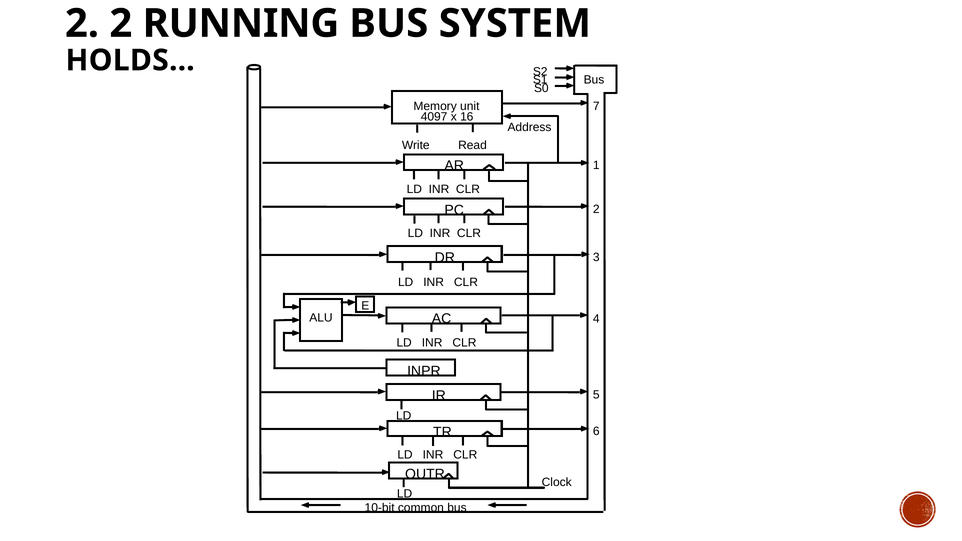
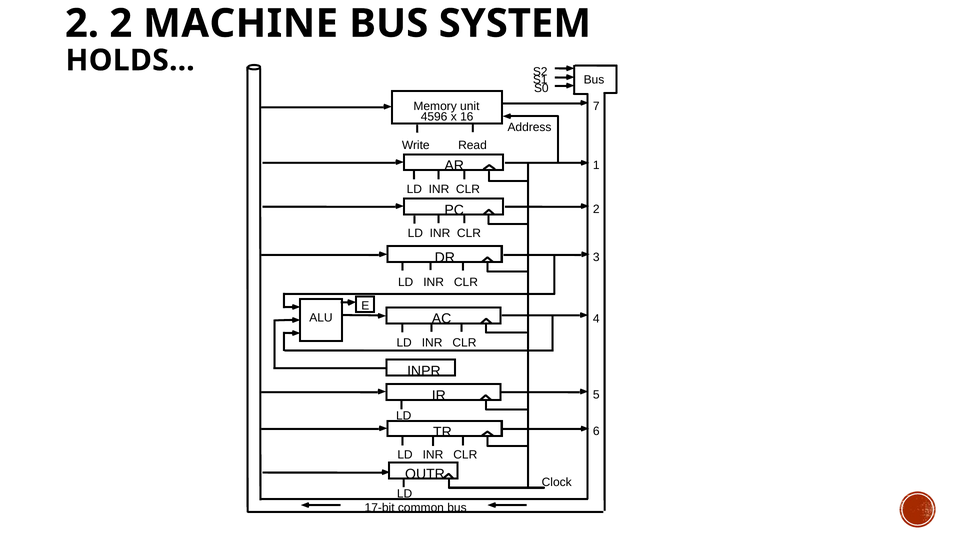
RUNNING: RUNNING -> MACHINE
4097: 4097 -> 4596
10-bit: 10-bit -> 17-bit
